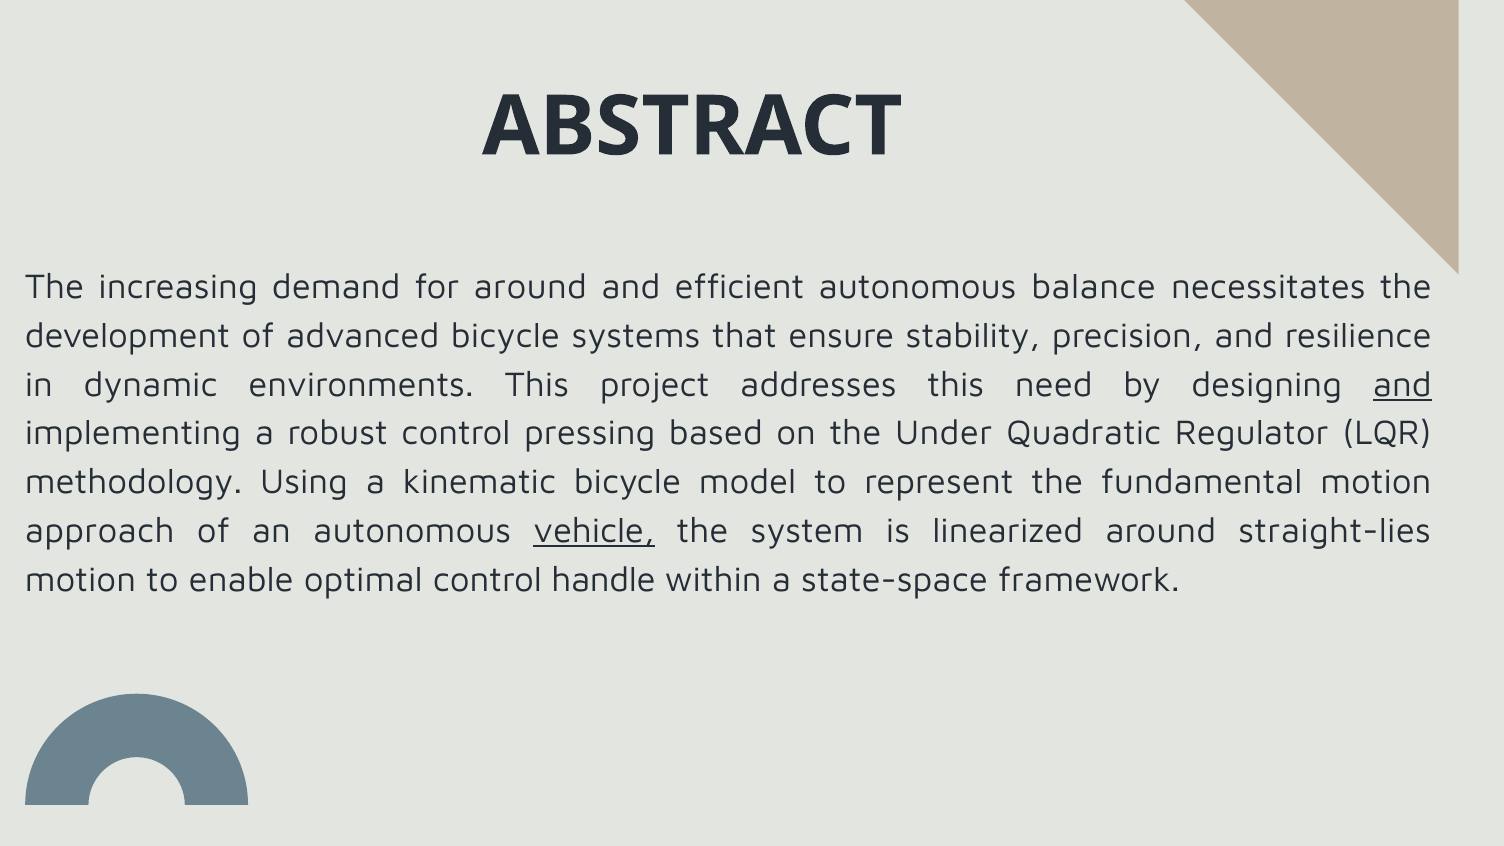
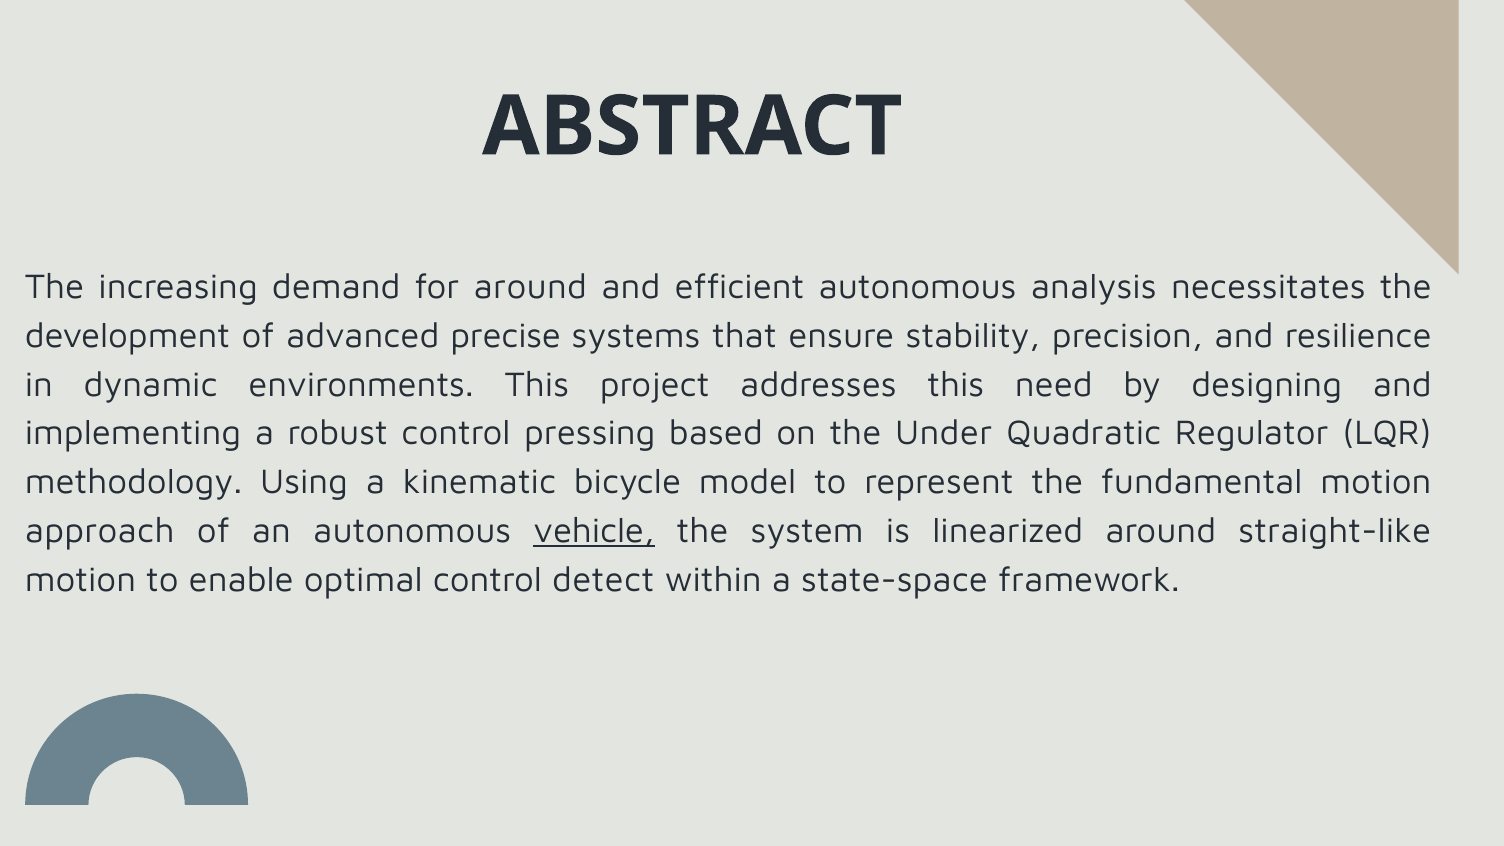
balance: balance -> analysis
advanced bicycle: bicycle -> precise
and at (1402, 385) underline: present -> none
straight-lies: straight-lies -> straight-like
handle: handle -> detect
